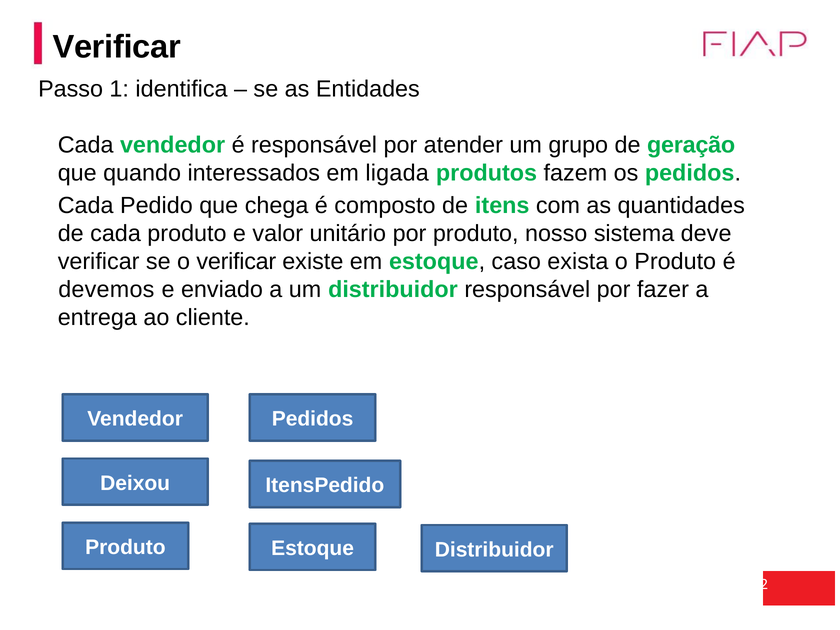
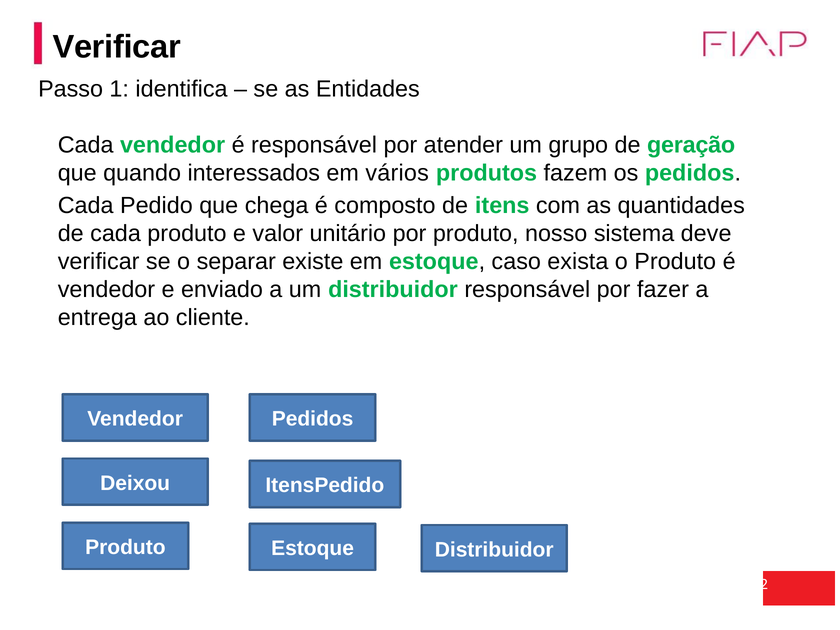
ligada: ligada -> vários
o verificar: verificar -> separar
devemos at (106, 290): devemos -> vendedor
